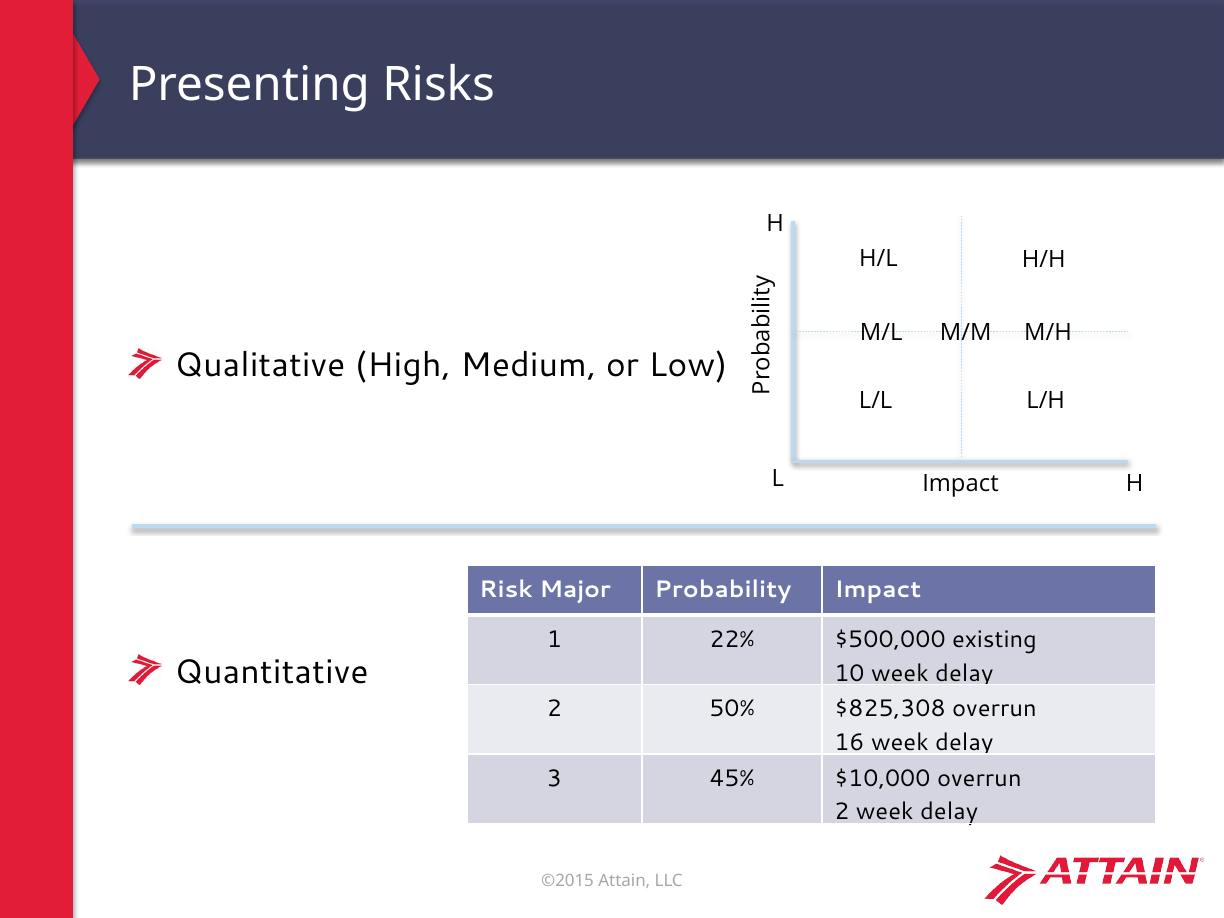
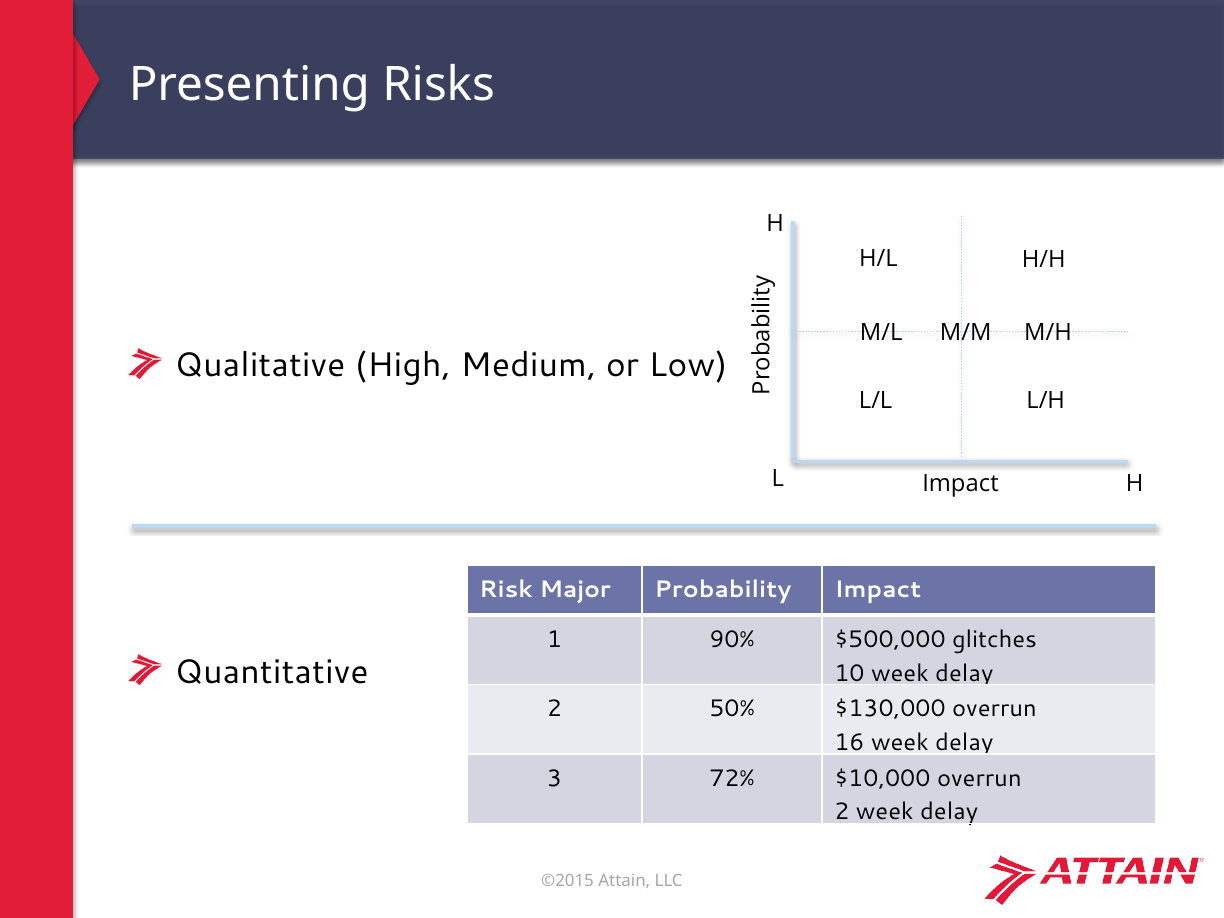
22%: 22% -> 90%
existing: existing -> glitches
$825,308: $825,308 -> $130,000
45%: 45% -> 72%
